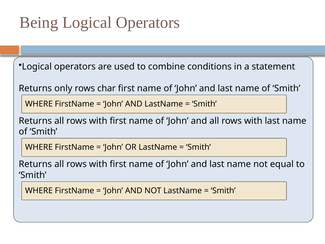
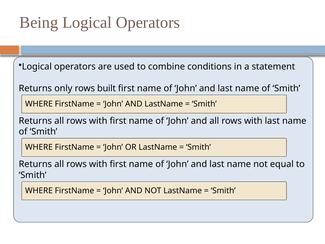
char: char -> built
